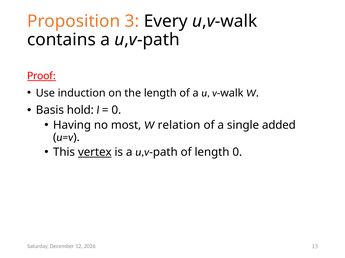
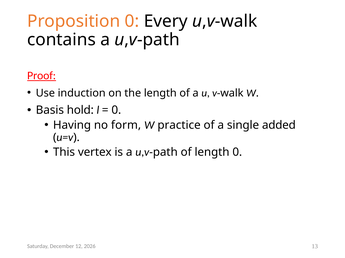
Proposition 3: 3 -> 0
most: most -> form
relation: relation -> practice
vertex underline: present -> none
